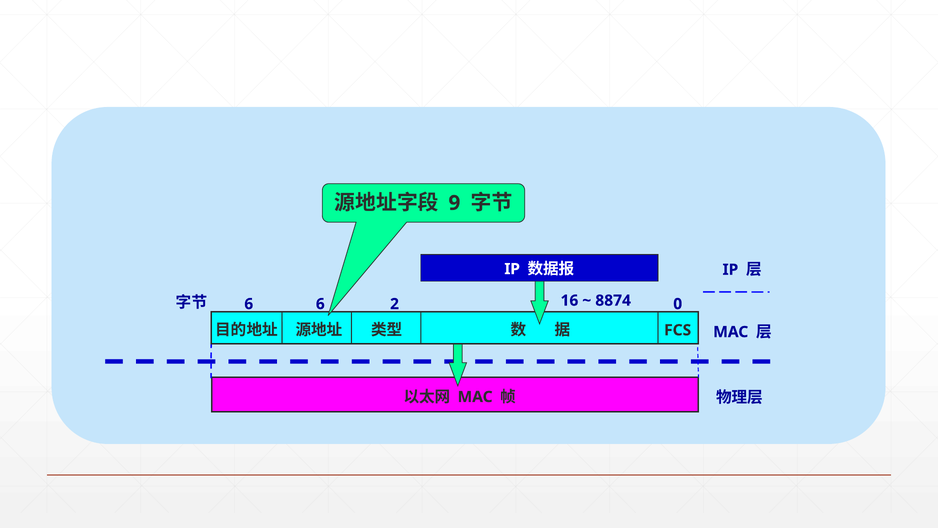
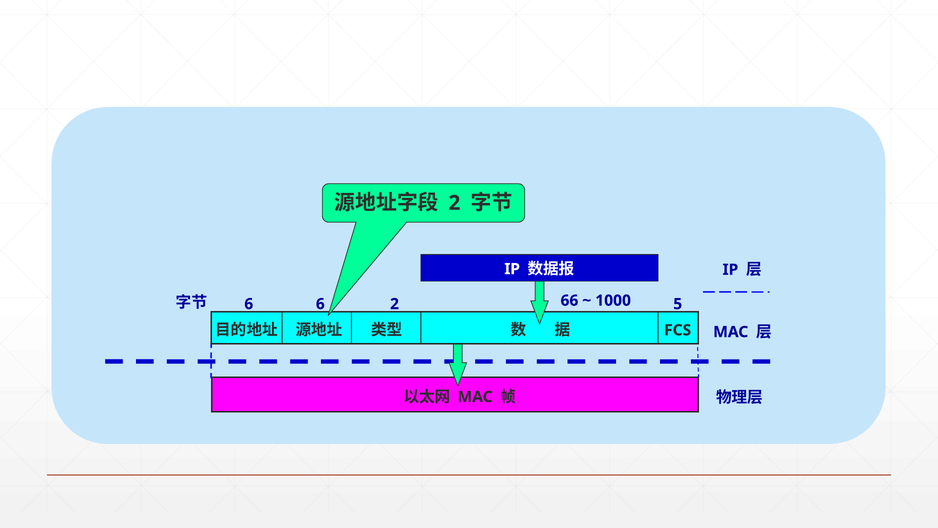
9 at (454, 203): 9 -> 2
16: 16 -> 66
8874: 8874 -> 1000
0: 0 -> 5
